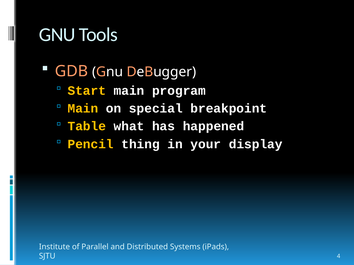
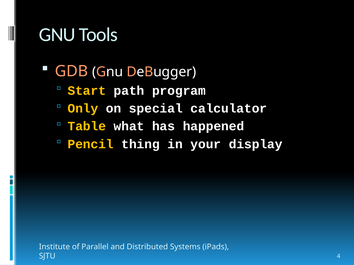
Start main: main -> path
Main at (83, 109): Main -> Only
breakpoint: breakpoint -> calculator
